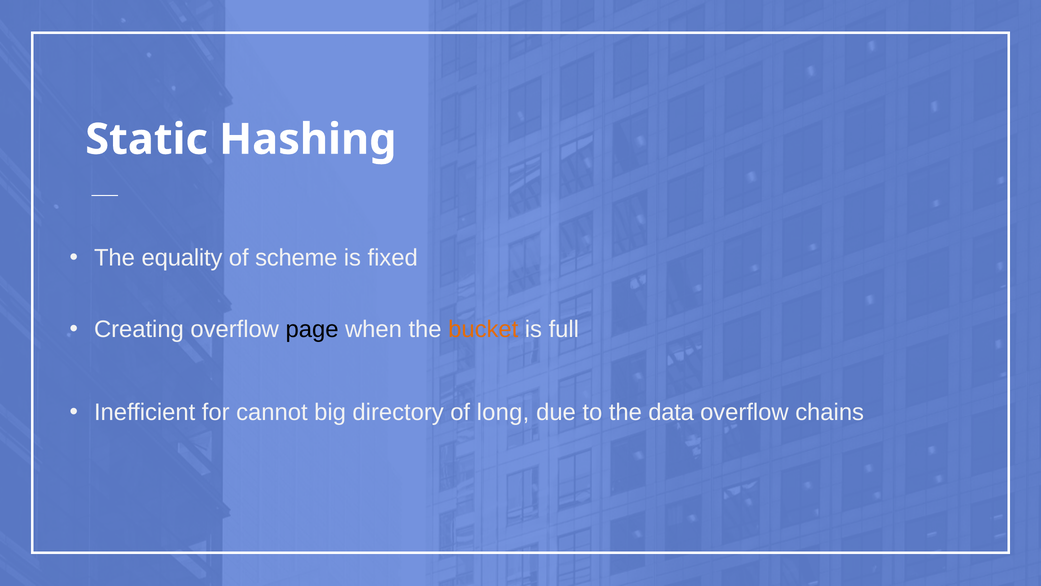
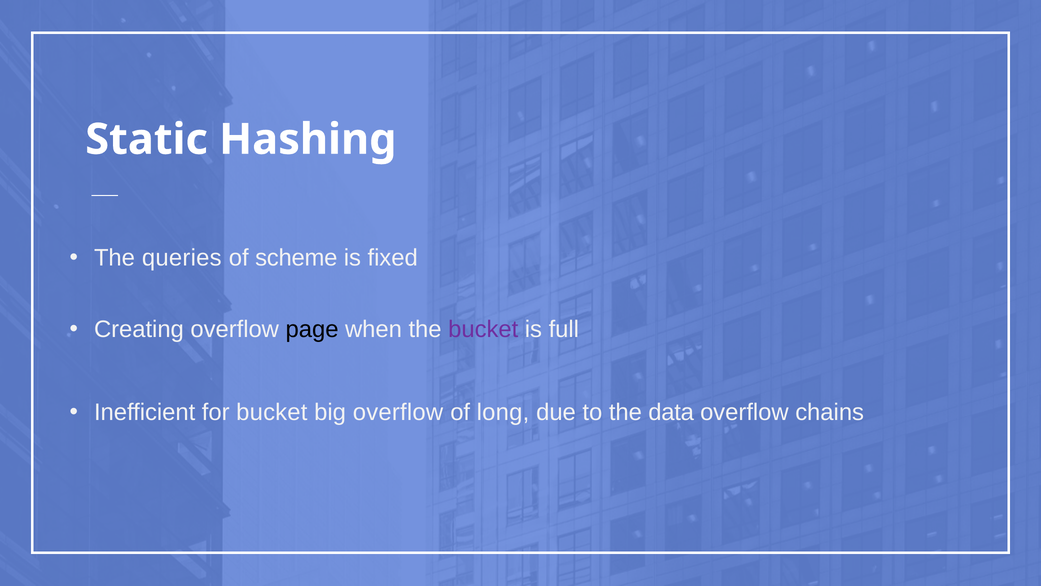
equality: equality -> queries
bucket at (483, 329) colour: orange -> purple
for cannot: cannot -> bucket
big directory: directory -> overflow
